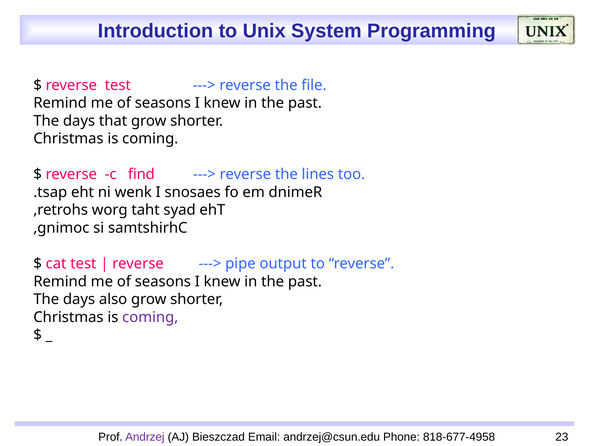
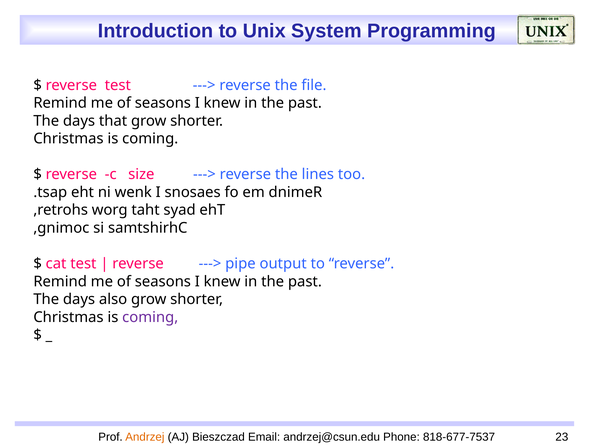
find: find -> size
Andrzej colour: purple -> orange
818-677-4958: 818-677-4958 -> 818-677-7537
